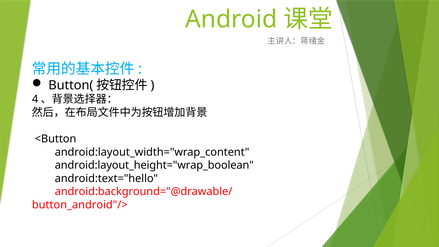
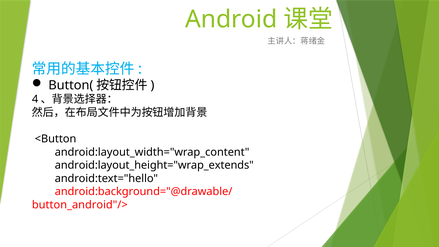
android:layout_height="wrap_boolean: android:layout_height="wrap_boolean -> android:layout_height="wrap_extends
